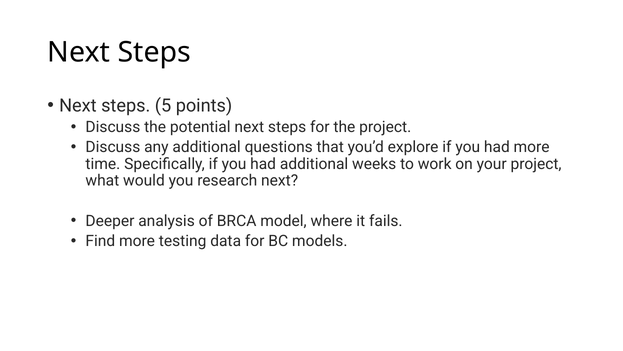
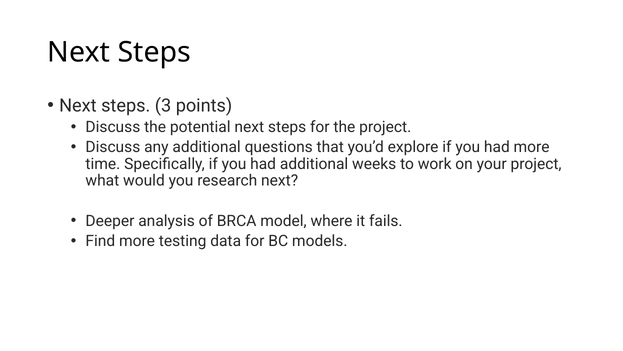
5: 5 -> 3
